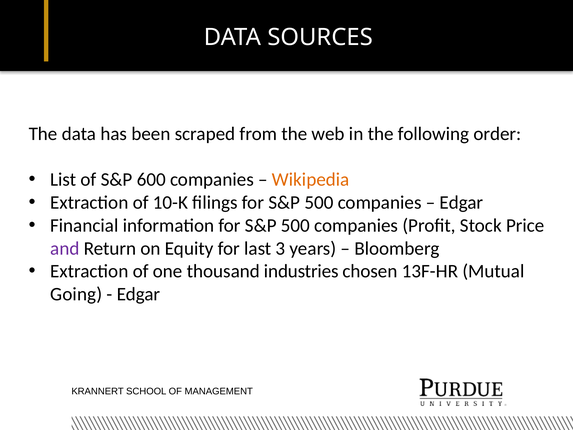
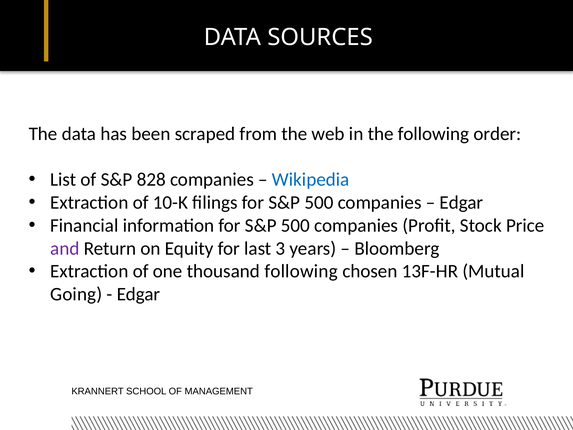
600: 600 -> 828
Wikipedia colour: orange -> blue
thousand industries: industries -> following
